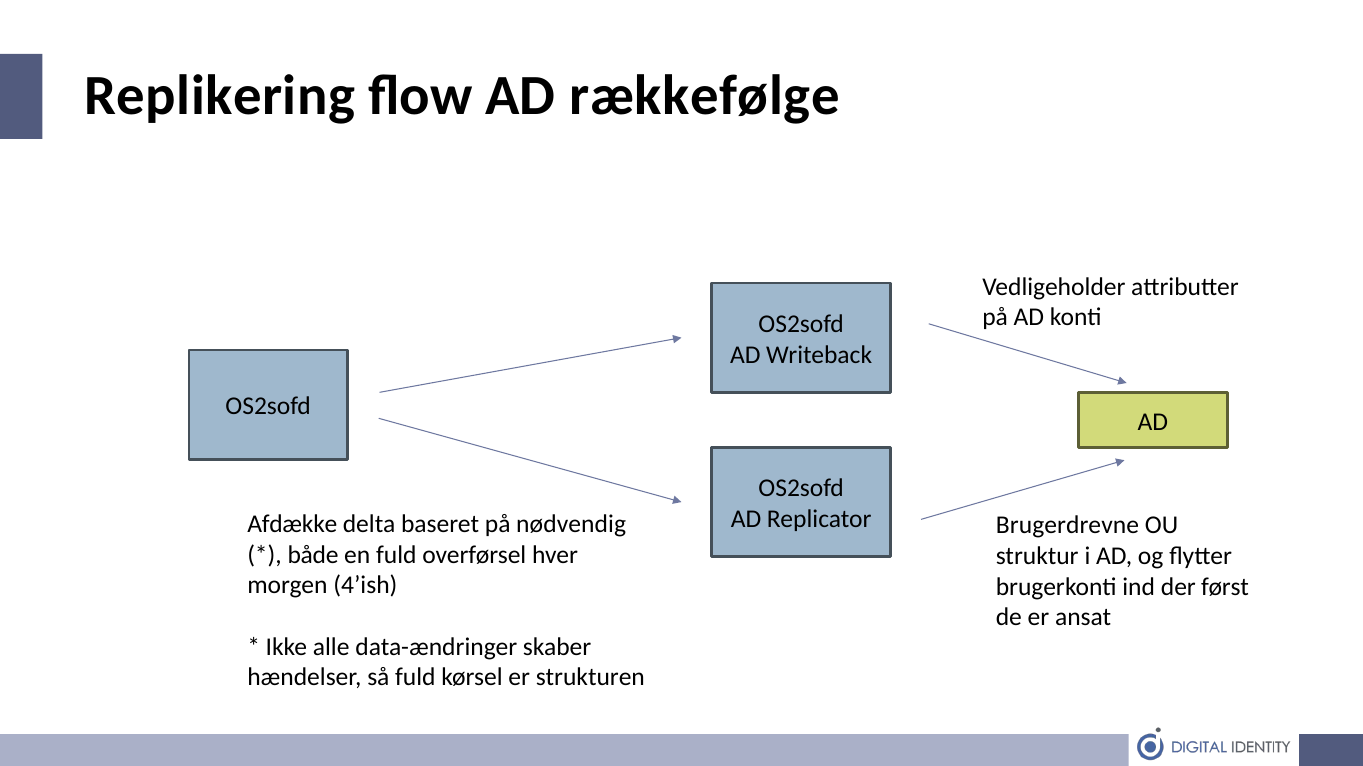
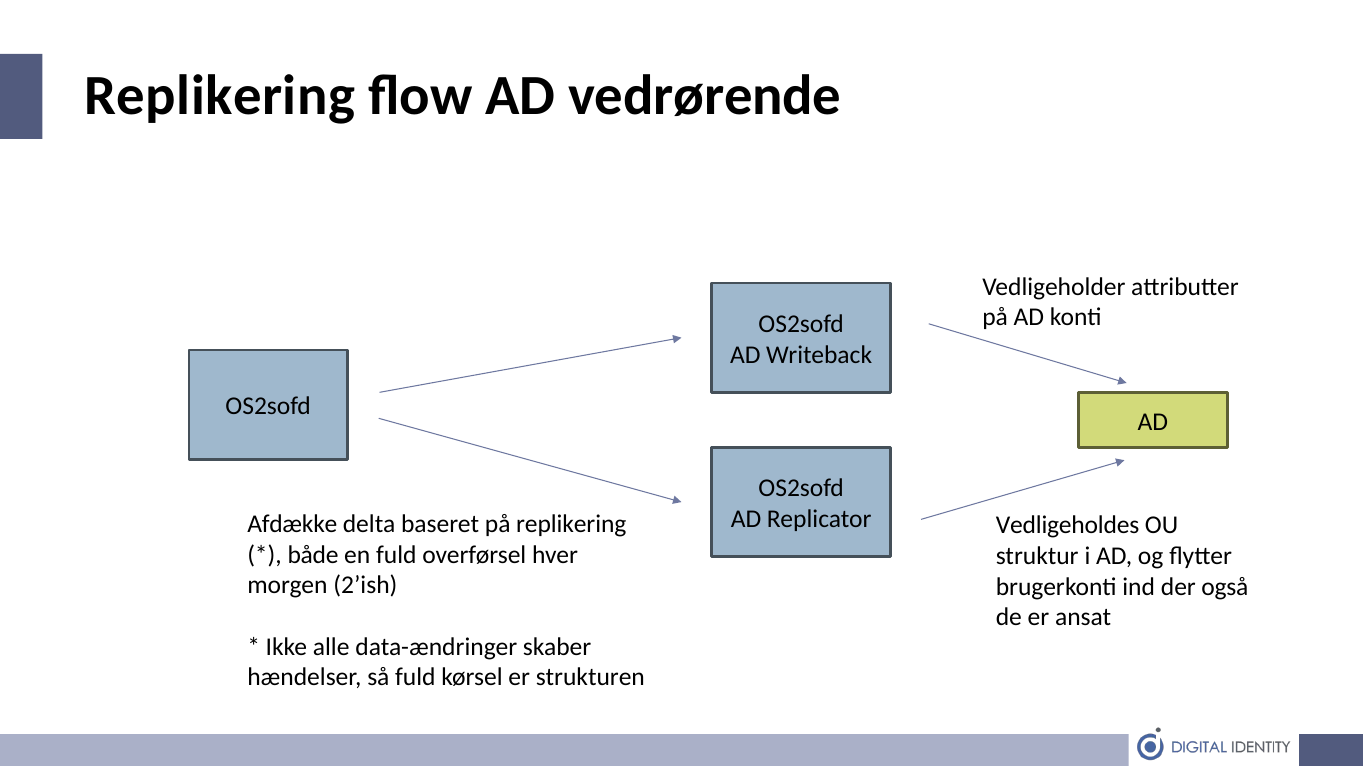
rækkefølge: rækkefølge -> vedrørende
på nødvendig: nødvendig -> replikering
Brugerdrevne: Brugerdrevne -> Vedligeholdes
4’ish: 4’ish -> 2’ish
først: først -> også
